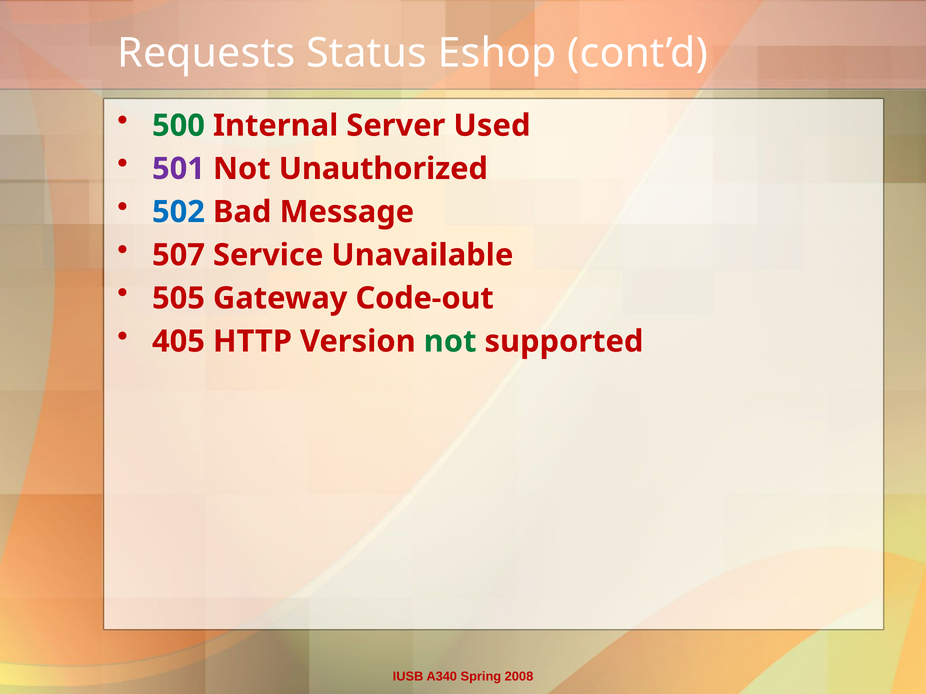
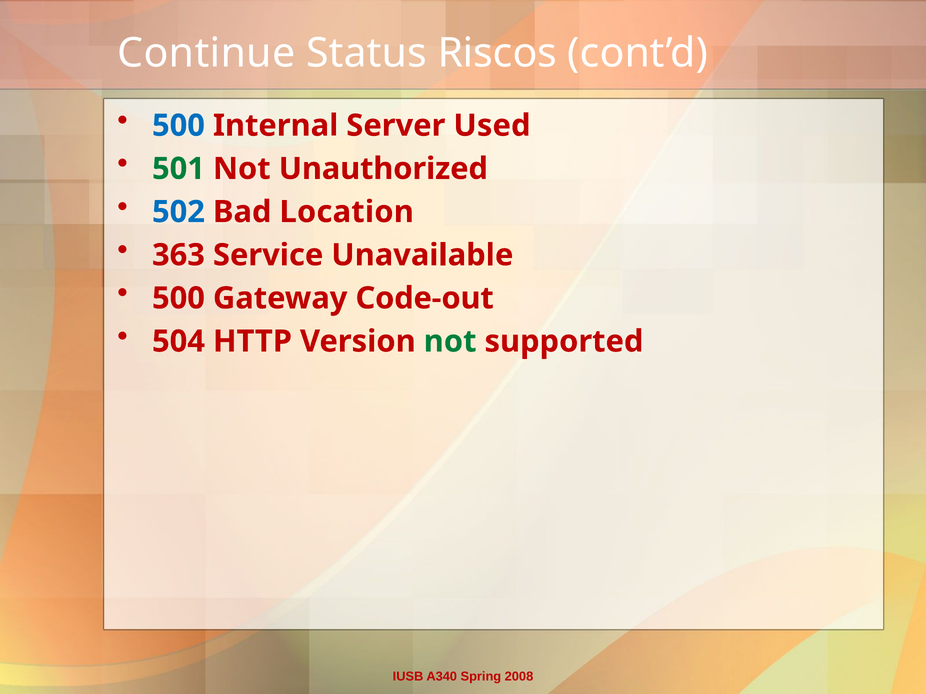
Requests: Requests -> Continue
Eshop: Eshop -> Riscos
500 at (178, 126) colour: green -> blue
501 colour: purple -> green
Message: Message -> Location
507: 507 -> 363
505 at (178, 298): 505 -> 500
405: 405 -> 504
